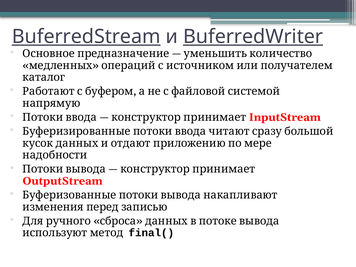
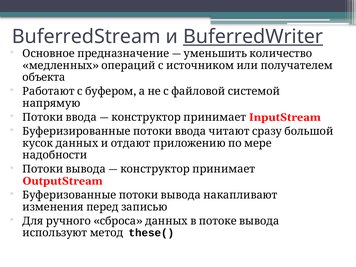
BuferredStream underline: present -> none
каталог: каталог -> объекта
final(: final( -> these(
